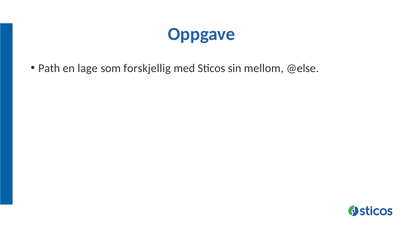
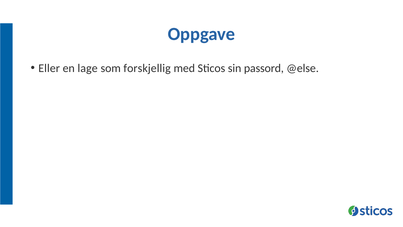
Path: Path -> Eller
mellom: mellom -> passord
